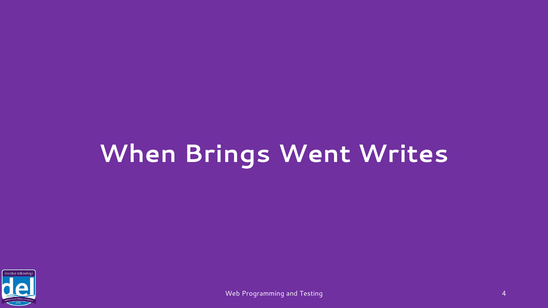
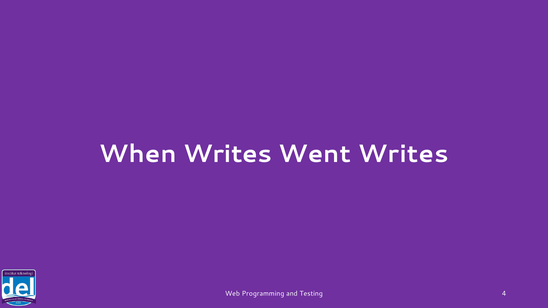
When Brings: Brings -> Writes
